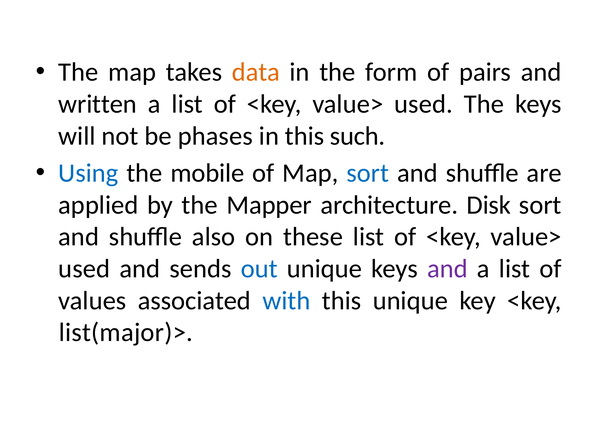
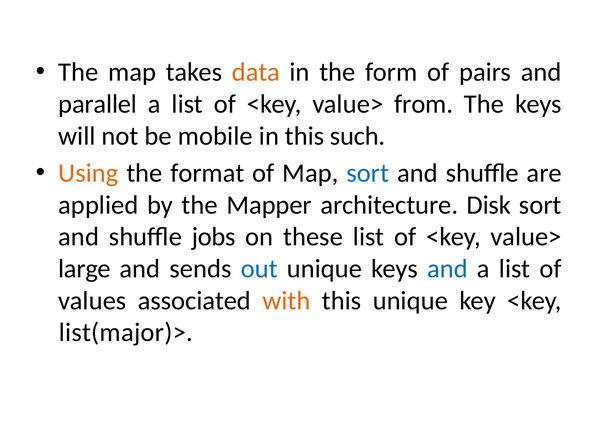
written: written -> parallel
used at (424, 104): used -> from
phases: phases -> mobile
Using colour: blue -> orange
mobile: mobile -> format
also: also -> jobs
used at (84, 269): used -> large
and at (447, 269) colour: purple -> blue
with colour: blue -> orange
